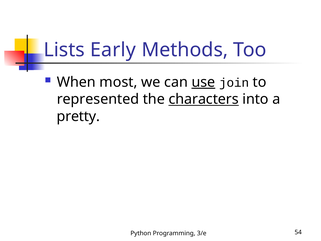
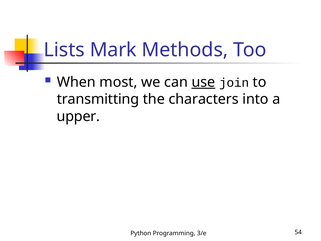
Early: Early -> Mark
represented: represented -> transmitting
characters underline: present -> none
pretty: pretty -> upper
